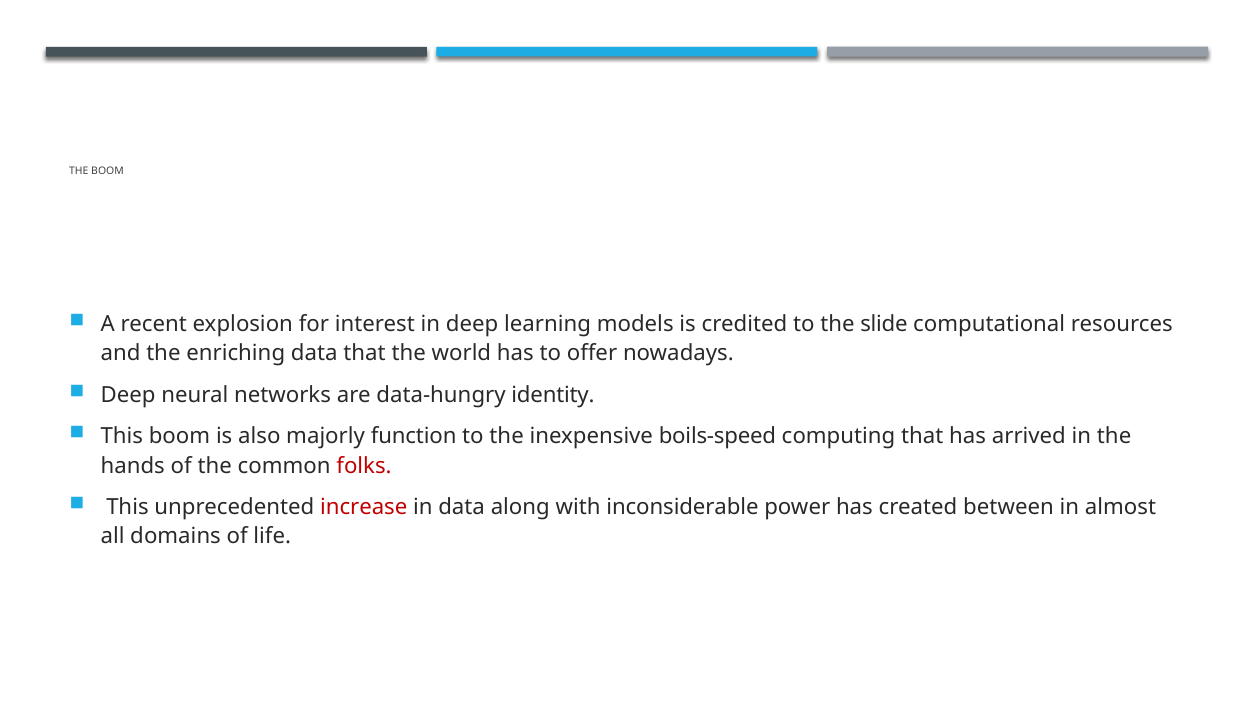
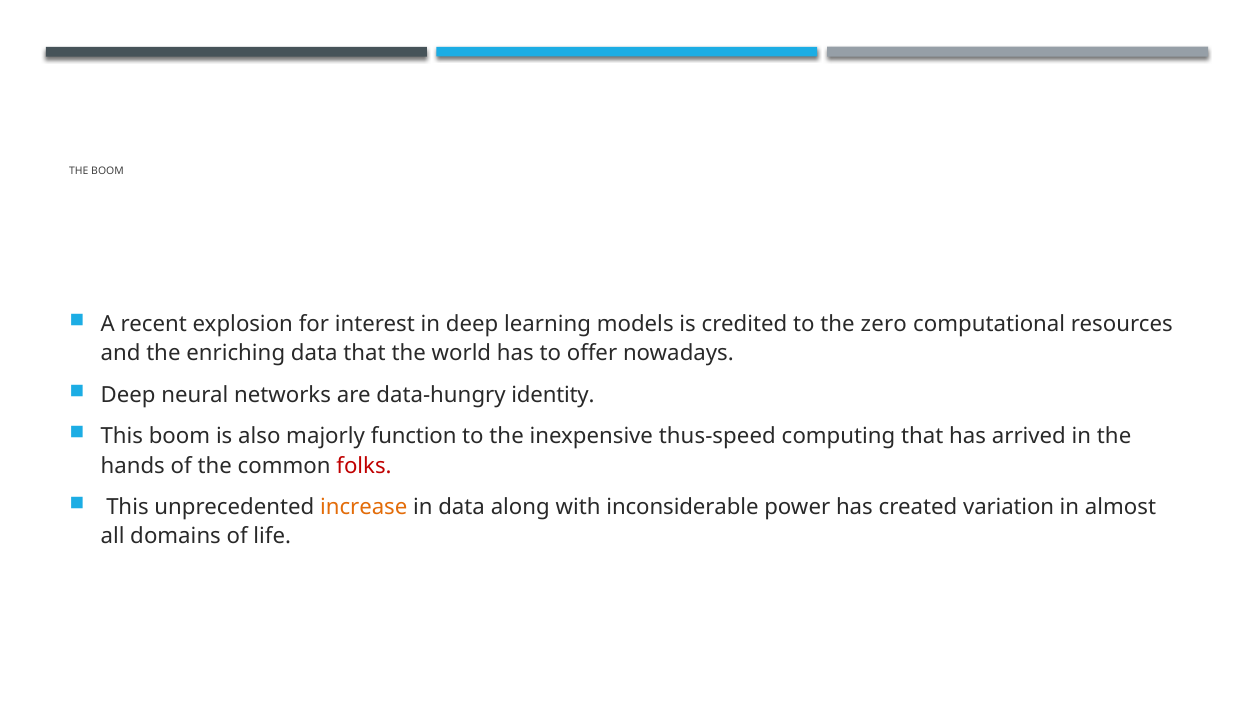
slide: slide -> zero
boils-speed: boils-speed -> thus-speed
increase colour: red -> orange
between: between -> variation
